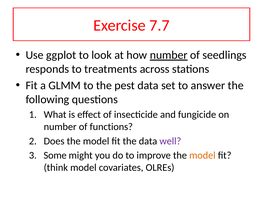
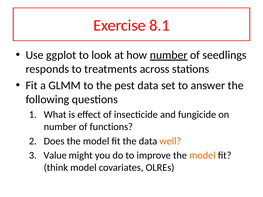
7.7: 7.7 -> 8.1
well colour: purple -> orange
Some: Some -> Value
